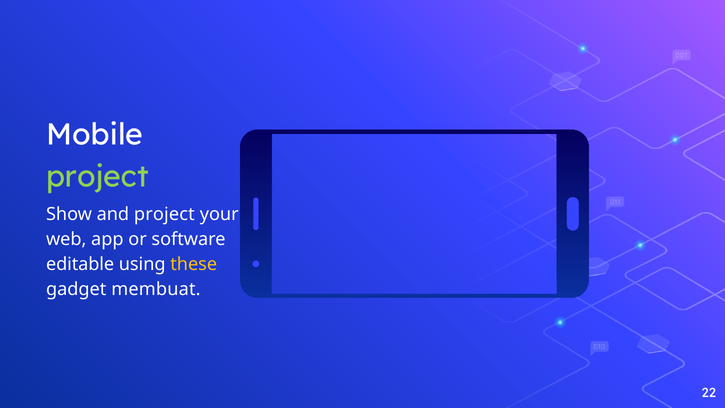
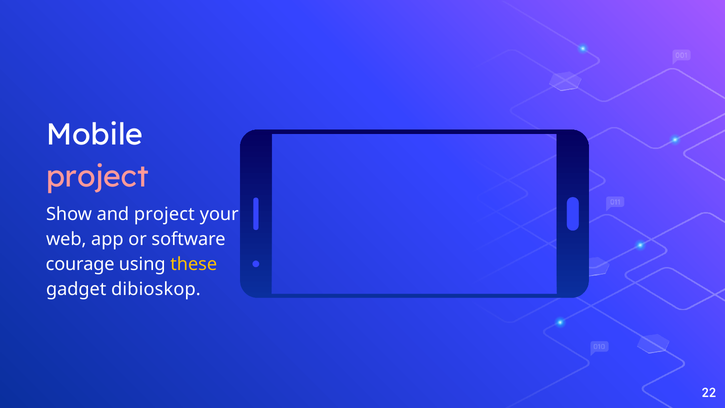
project at (97, 177) colour: light green -> pink
editable: editable -> courage
membuat: membuat -> dibioskop
